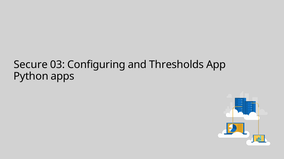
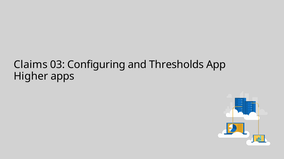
Secure: Secure -> Claims
Python: Python -> Higher
